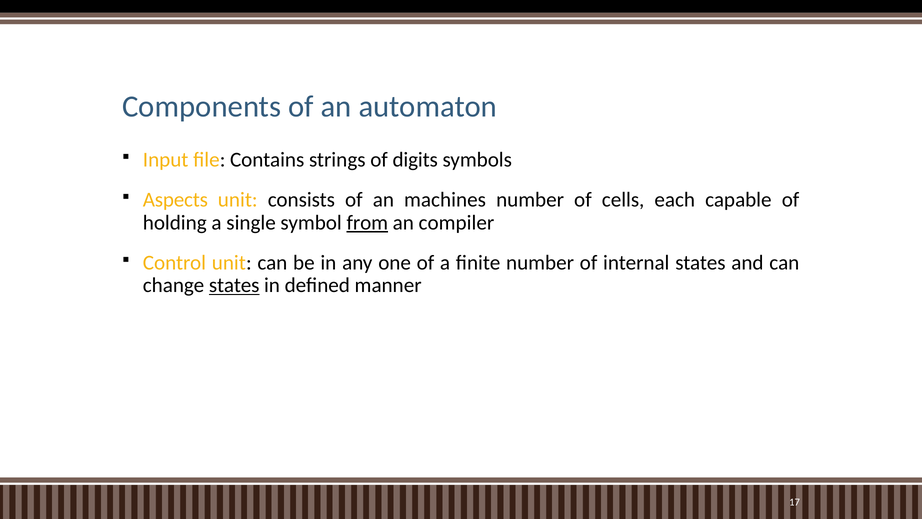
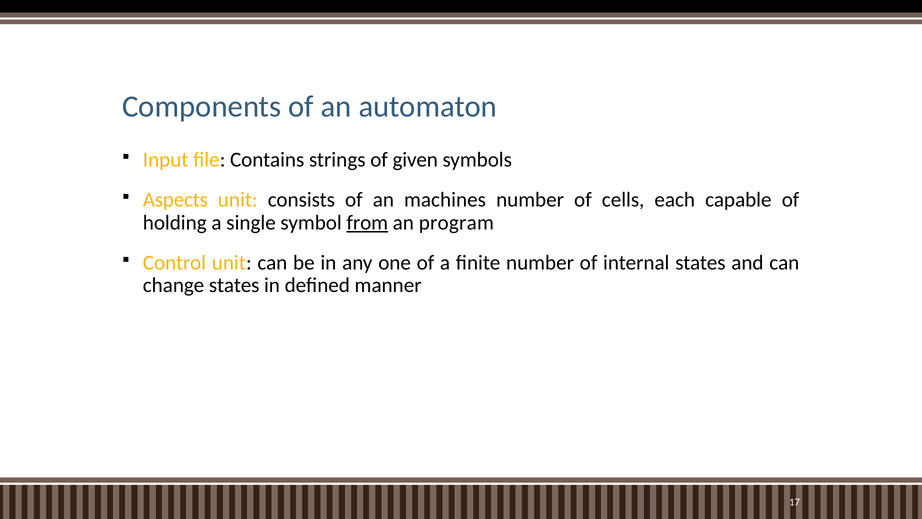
digits: digits -> given
compiler: compiler -> program
states at (234, 285) underline: present -> none
